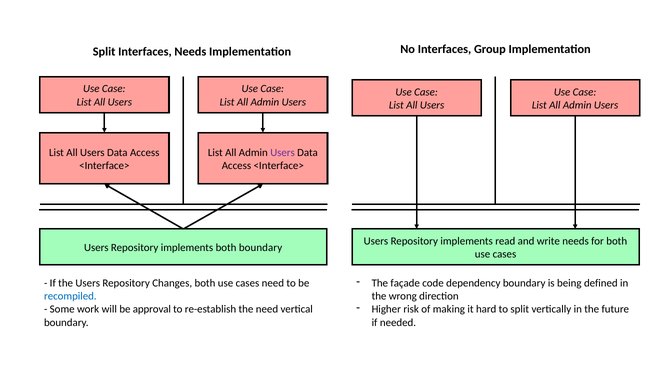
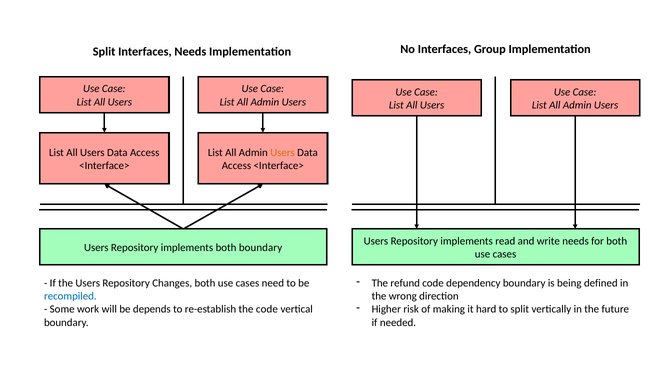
Users at (283, 153) colour: purple -> orange
façade: façade -> refund
approval: approval -> depends
the need: need -> code
